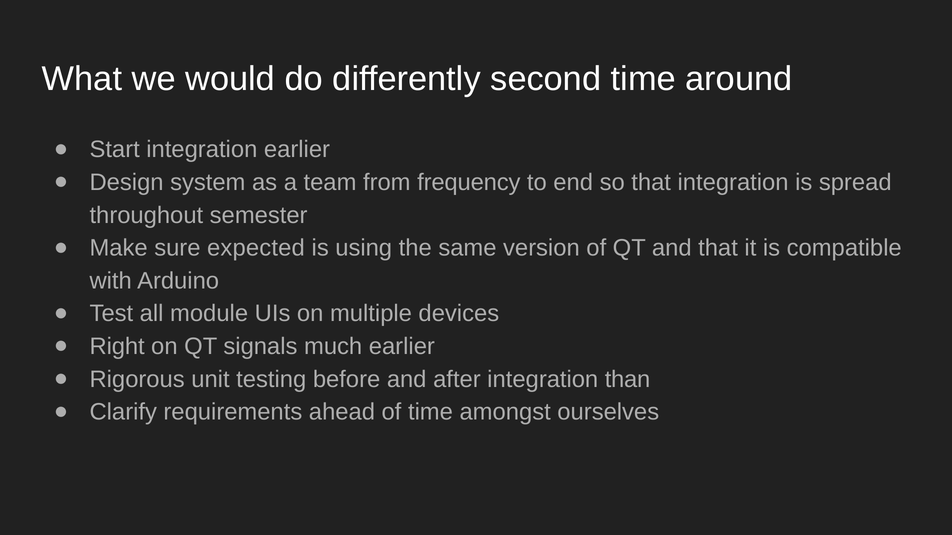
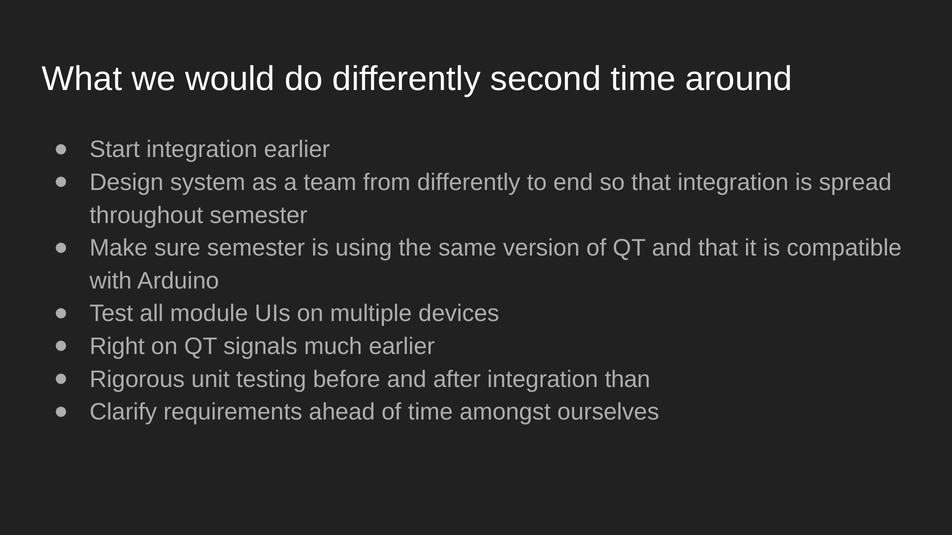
from frequency: frequency -> differently
sure expected: expected -> semester
